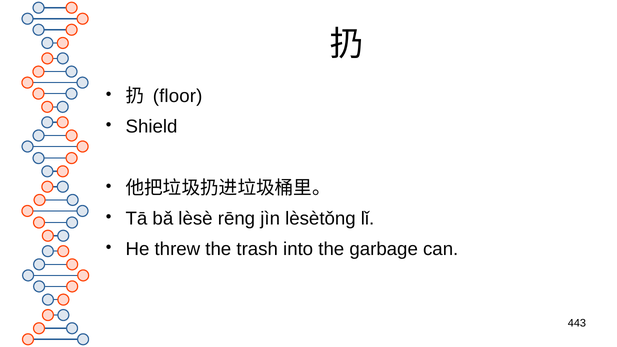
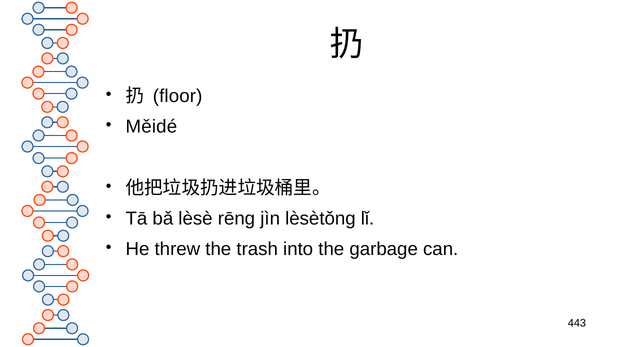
Shield: Shield -> Měidé
